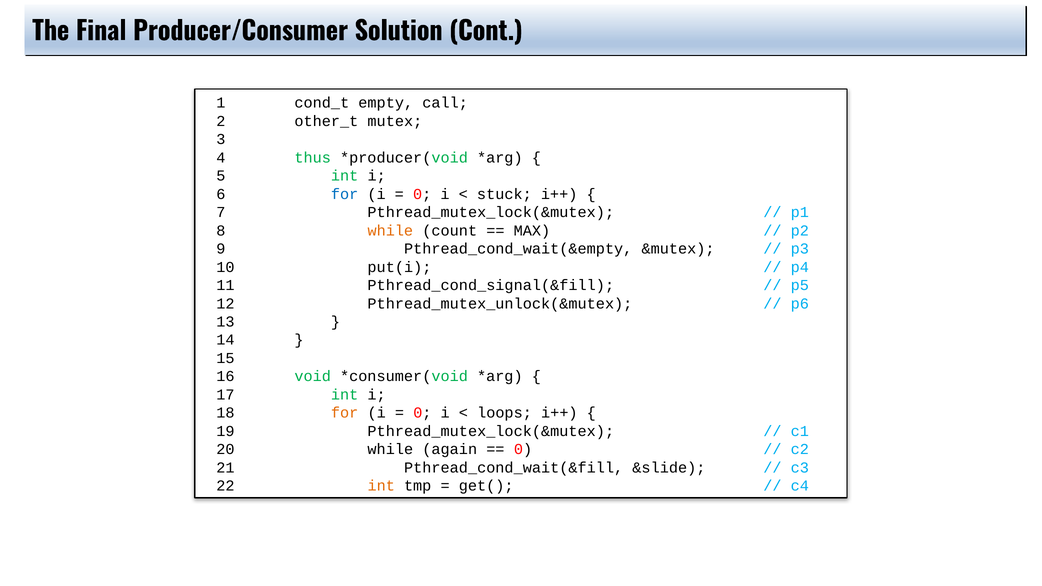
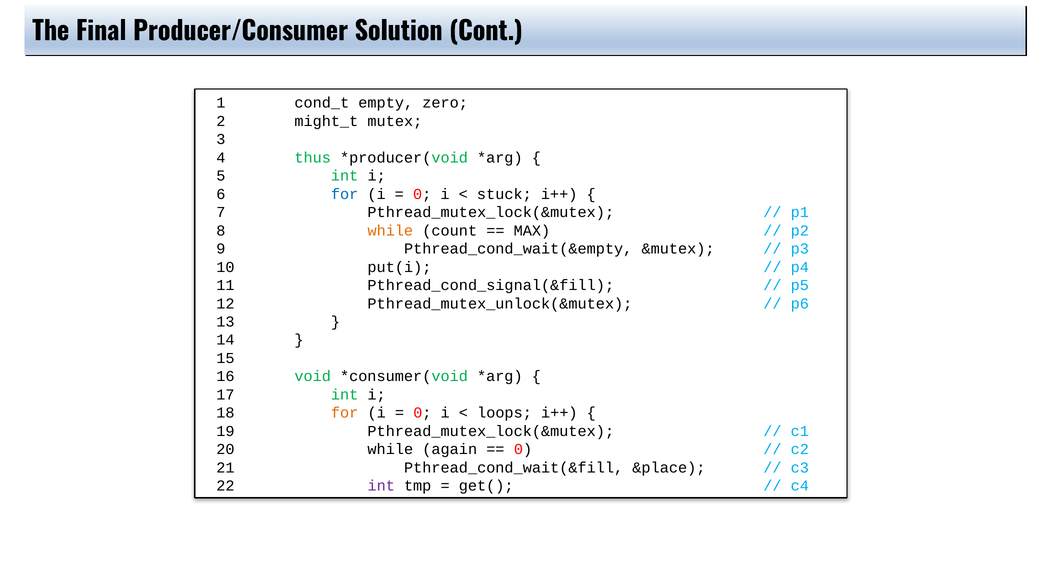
call: call -> zero
other_t: other_t -> might_t
&slide: &slide -> &place
int at (381, 486) colour: orange -> purple
